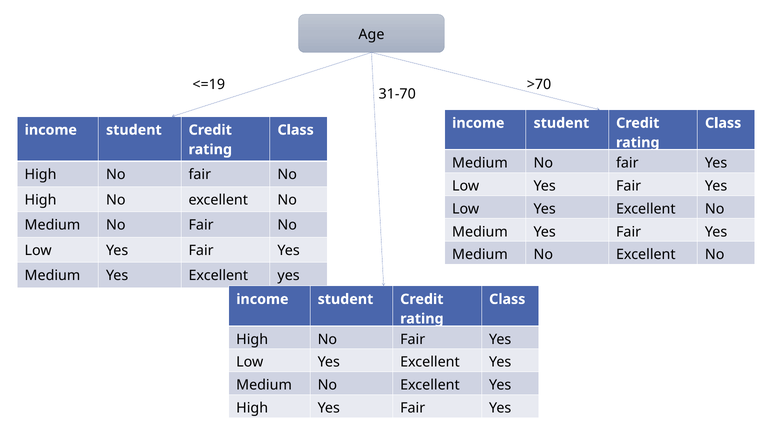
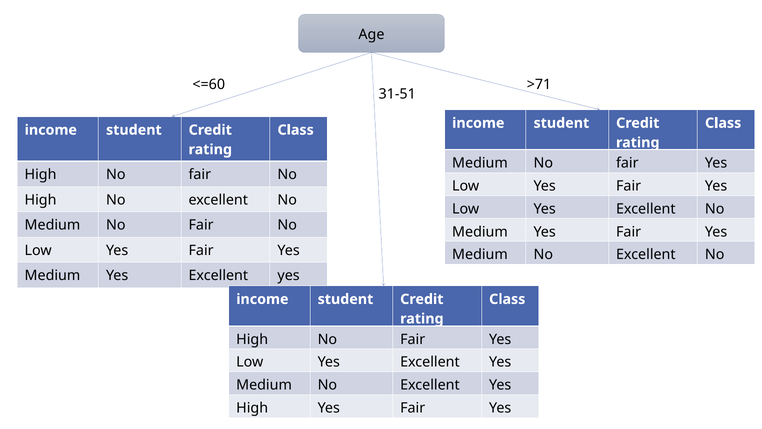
<=19: <=19 -> <=60
>70: >70 -> >71
31-70: 31-70 -> 31-51
